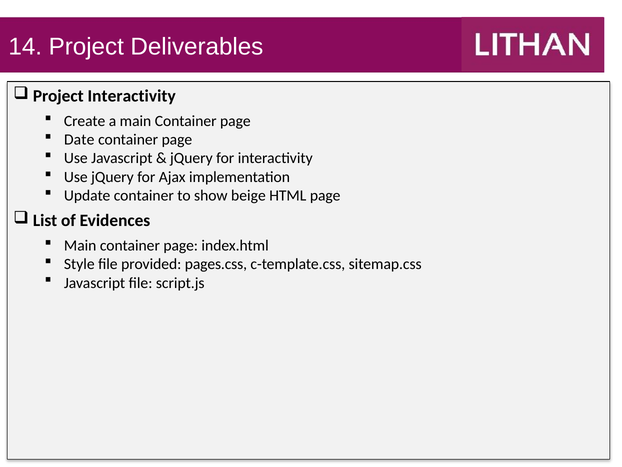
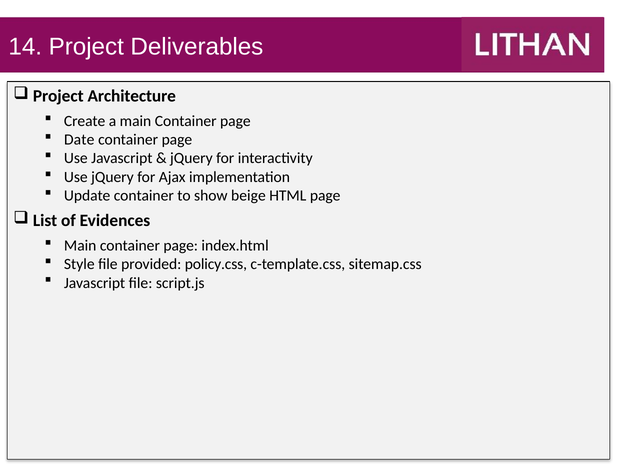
Project Interactivity: Interactivity -> Architecture
pages.css: pages.css -> policy.css
